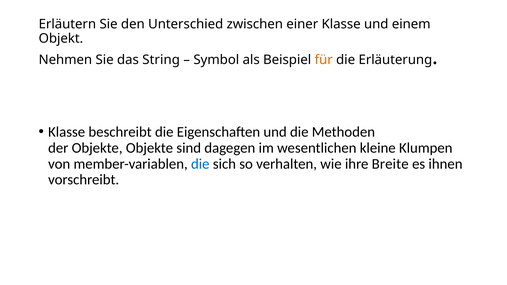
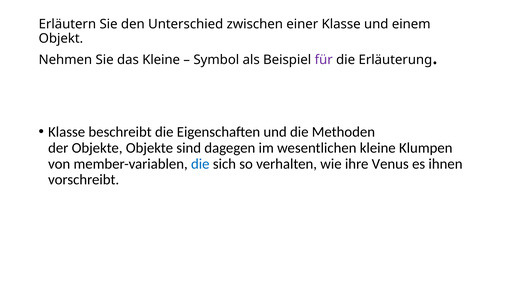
das String: String -> Kleine
für colour: orange -> purple
Breite: Breite -> Venus
